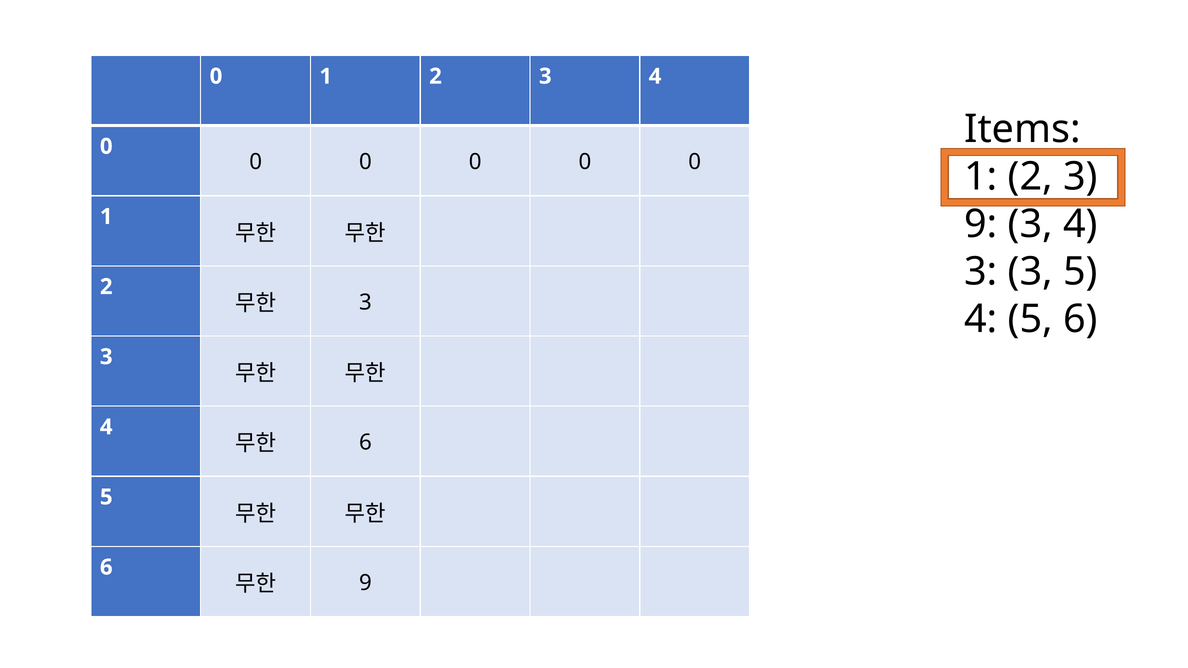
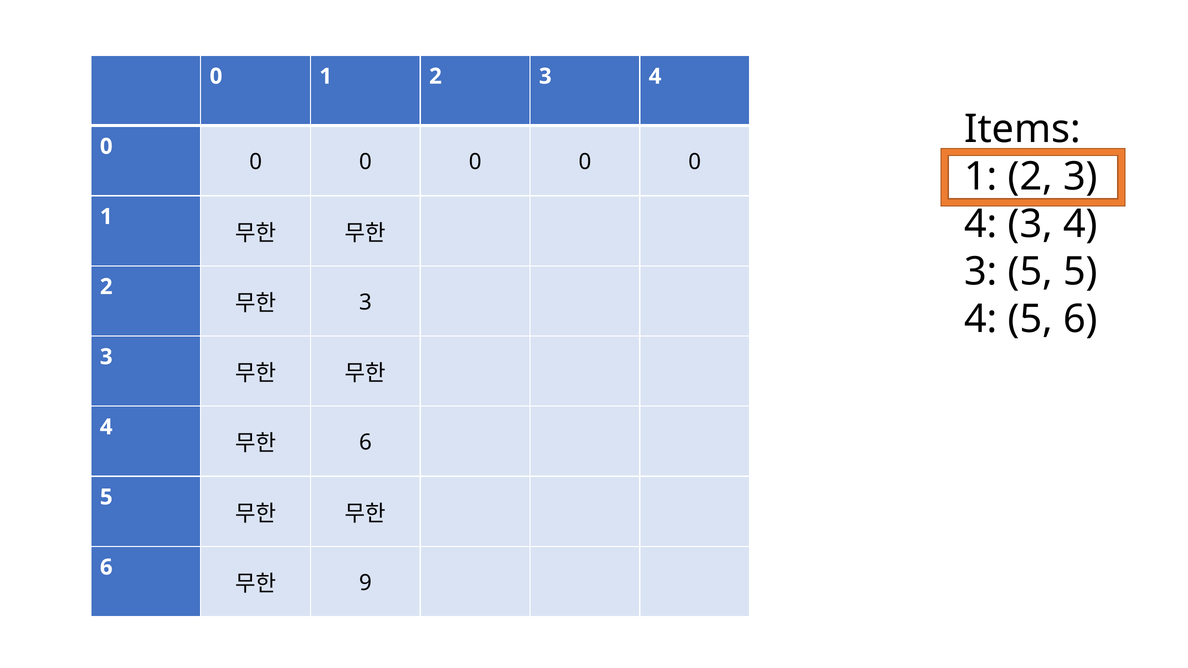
9 at (981, 224): 9 -> 4
3 at (1030, 272): 3 -> 5
